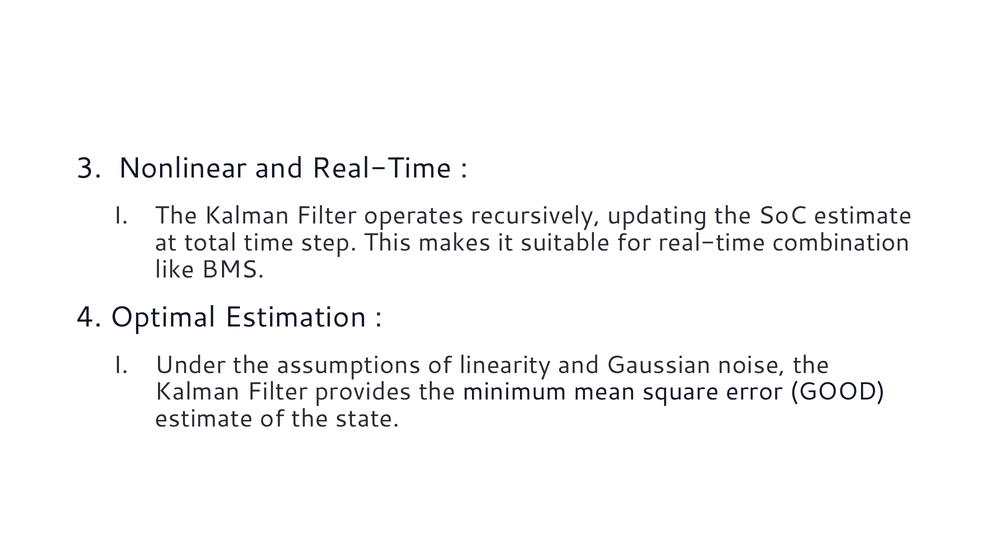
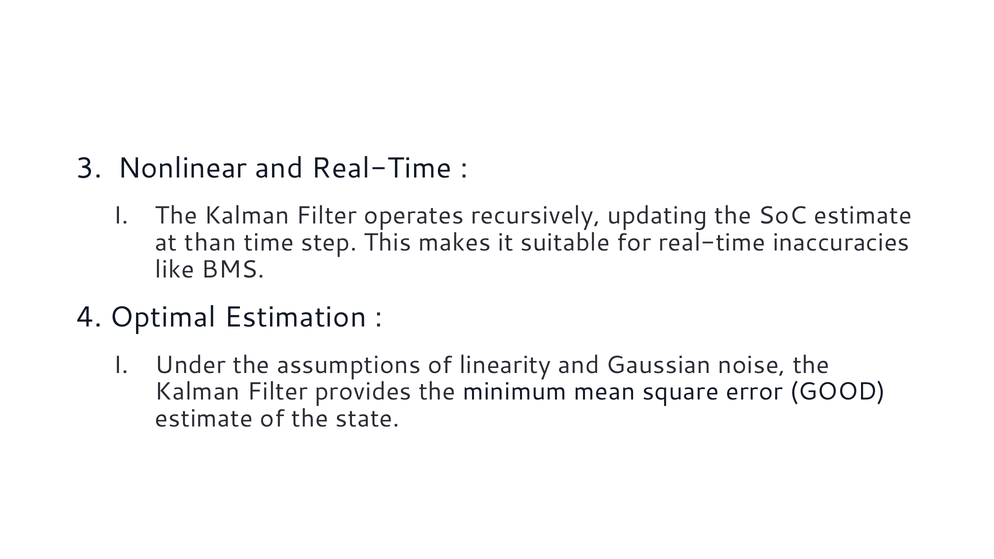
total: total -> than
combination: combination -> inaccuracies
